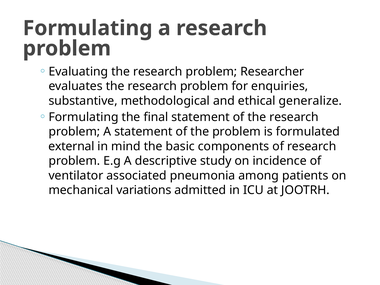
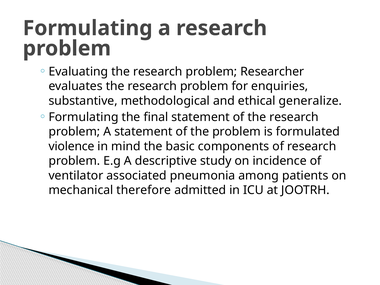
external: external -> violence
variations: variations -> therefore
